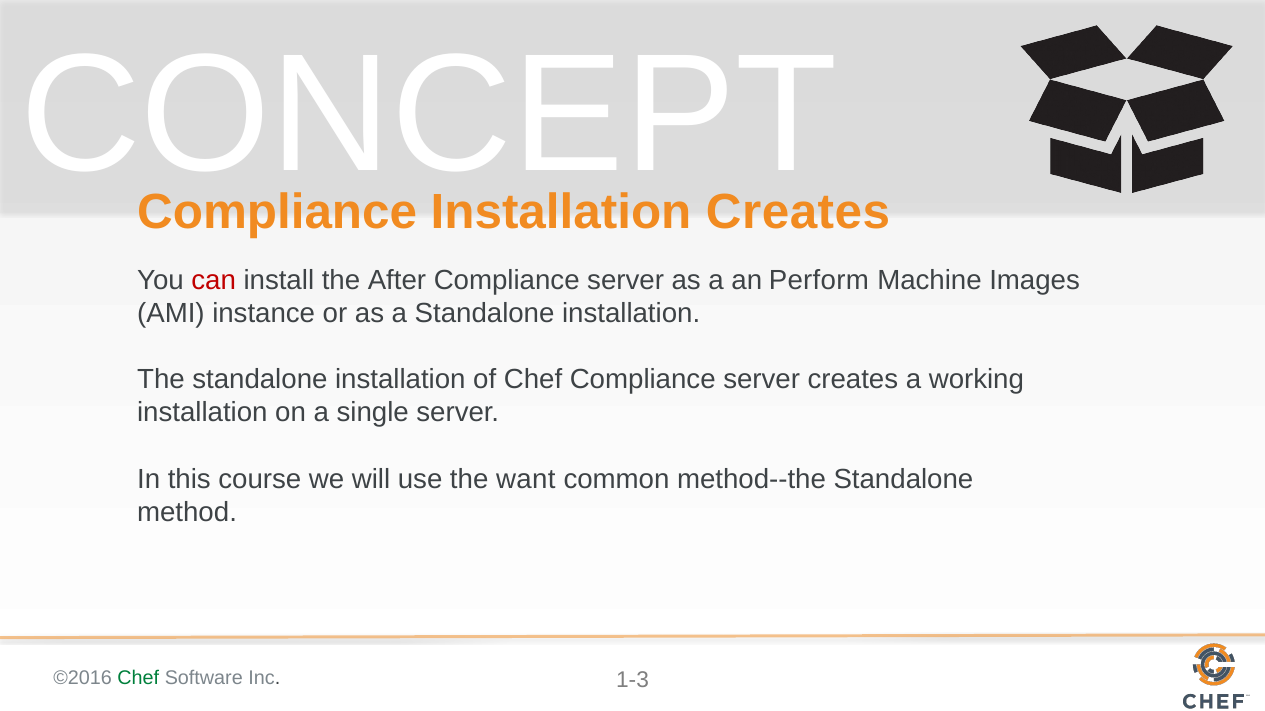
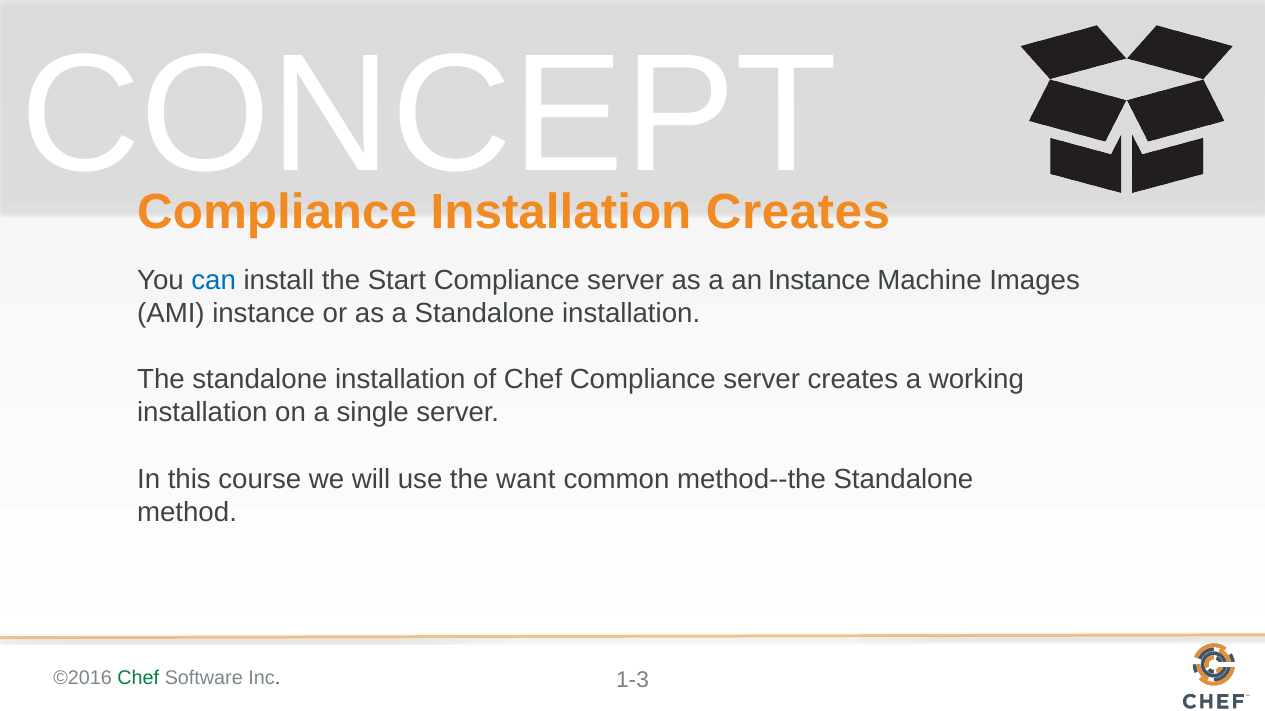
can colour: red -> blue
After: After -> Start
an Perform: Perform -> Instance
